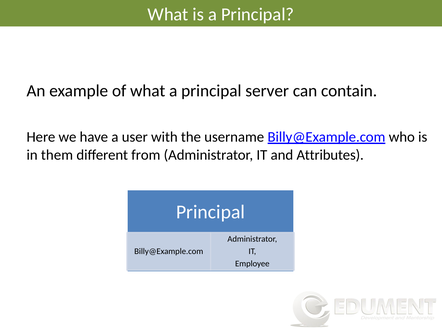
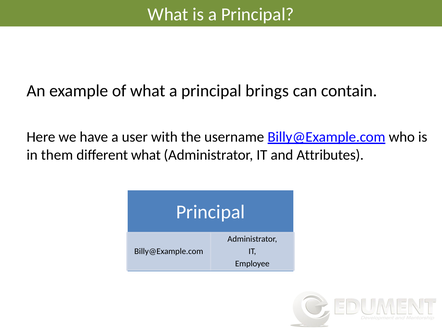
server: server -> brings
different from: from -> what
